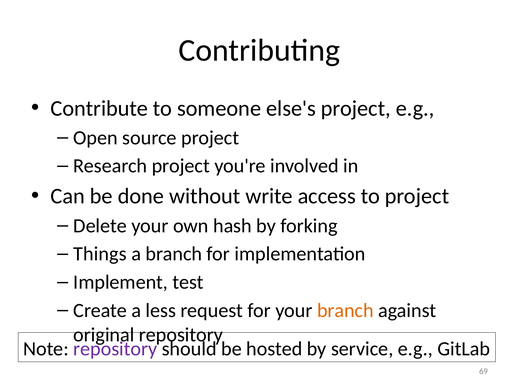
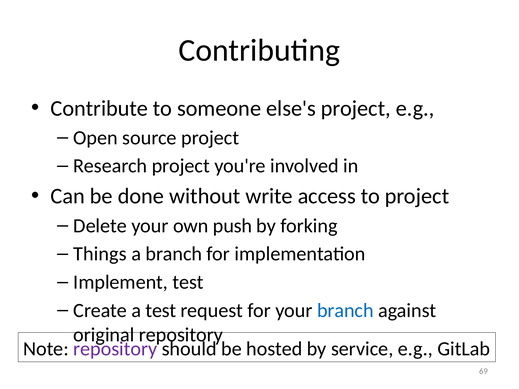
hash: hash -> push
a less: less -> test
branch at (345, 311) colour: orange -> blue
